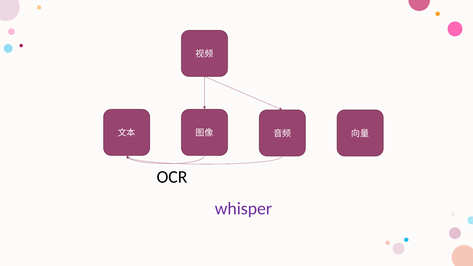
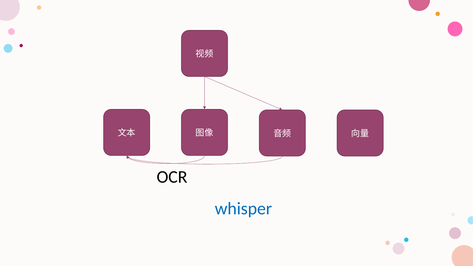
whisper colour: purple -> blue
